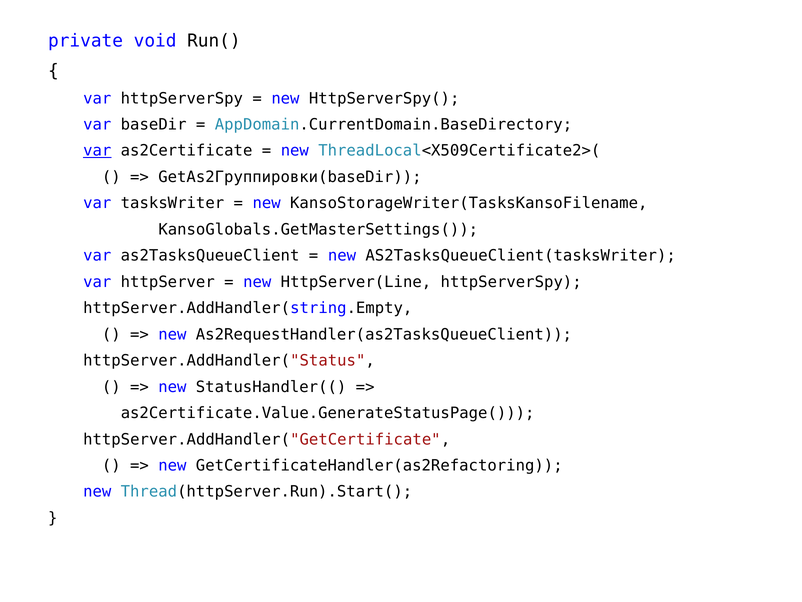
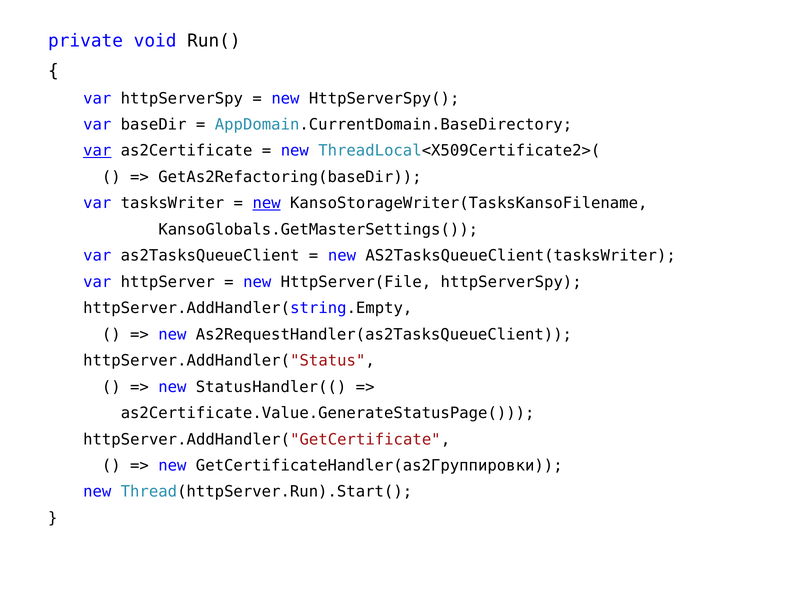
GetAs2Группировки(baseDir: GetAs2Группировки(baseDir -> GetAs2Refactoring(baseDir
new at (267, 203) underline: none -> present
HttpServer(Line: HttpServer(Line -> HttpServer(File
GetCertificateHandler(as2Refactoring: GetCertificateHandler(as2Refactoring -> GetCertificateHandler(as2Группировки
